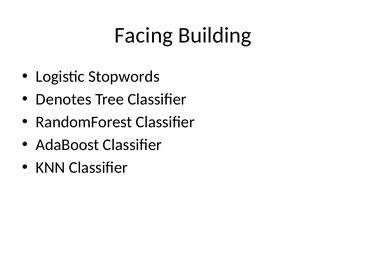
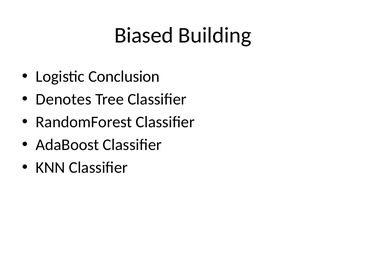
Facing: Facing -> Biased
Stopwords: Stopwords -> Conclusion
